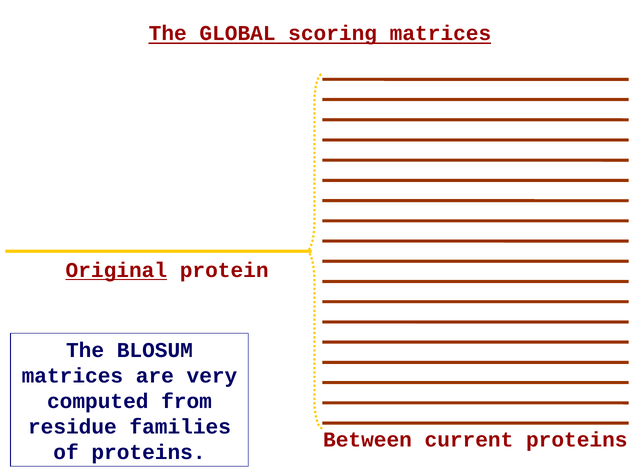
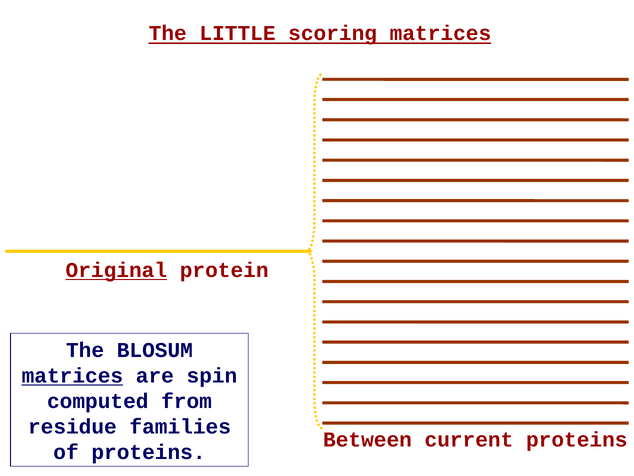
GLOBAL: GLOBAL -> LITTLE
matrices at (72, 375) underline: none -> present
very: very -> spin
